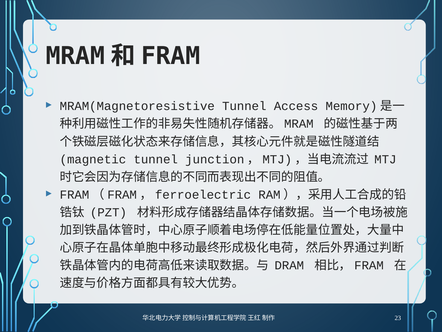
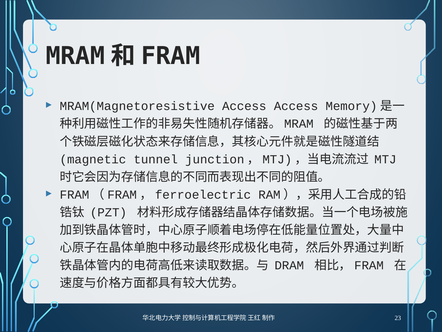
MRAM(Magnetoresistive Tunnel: Tunnel -> Access
